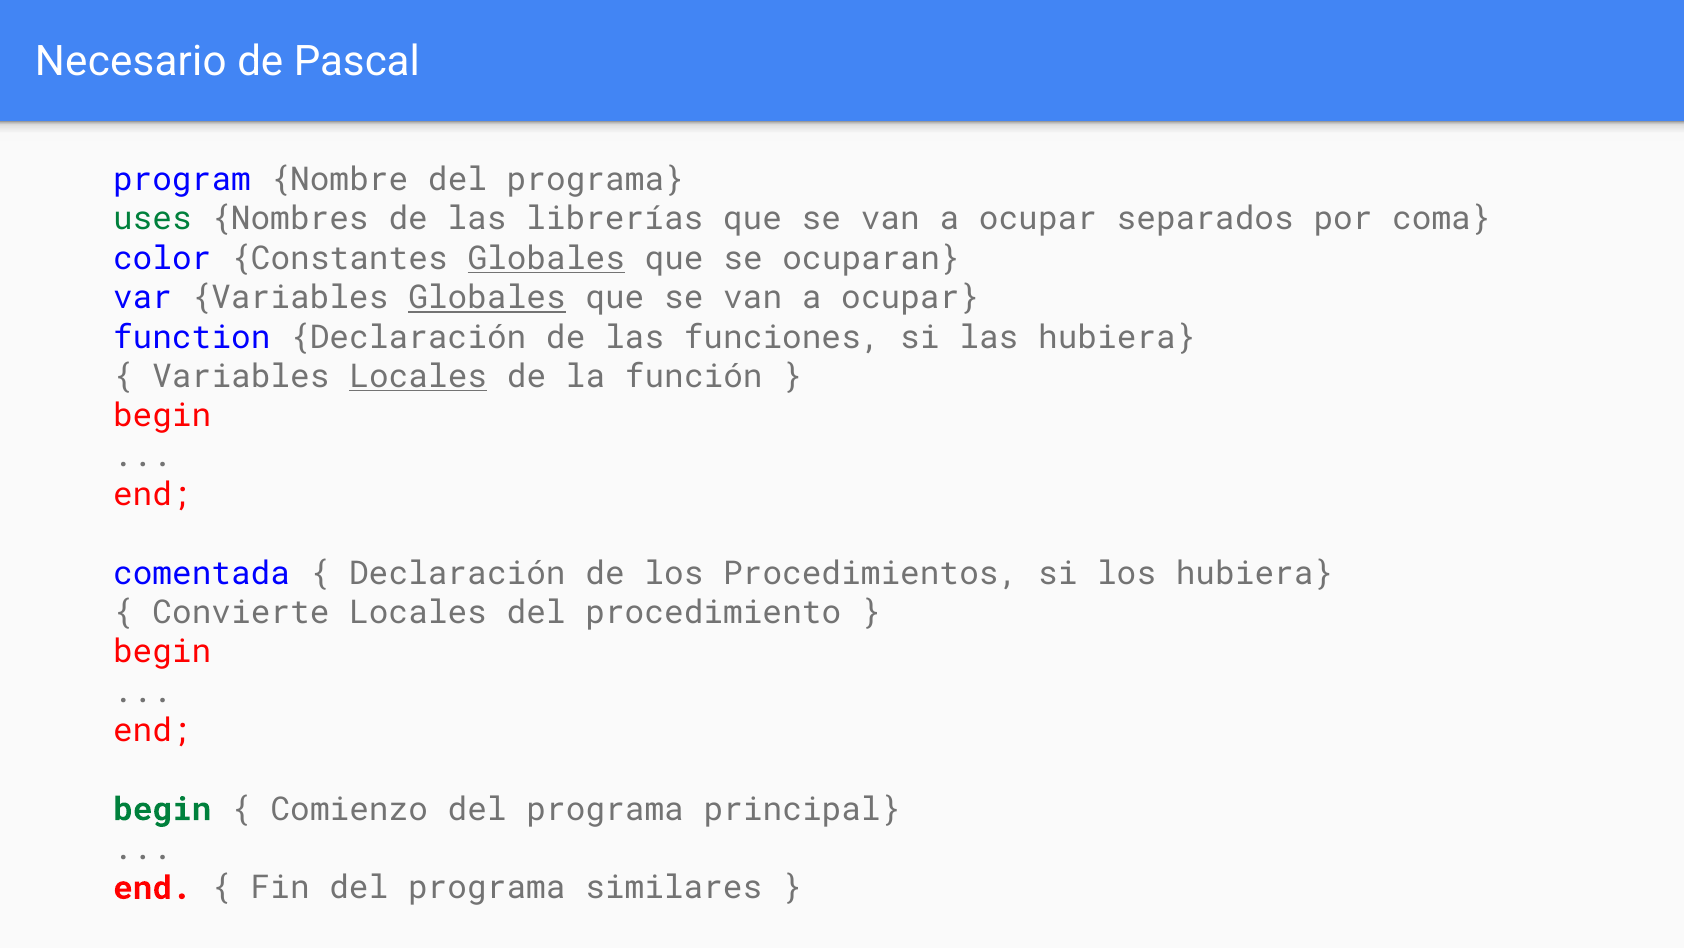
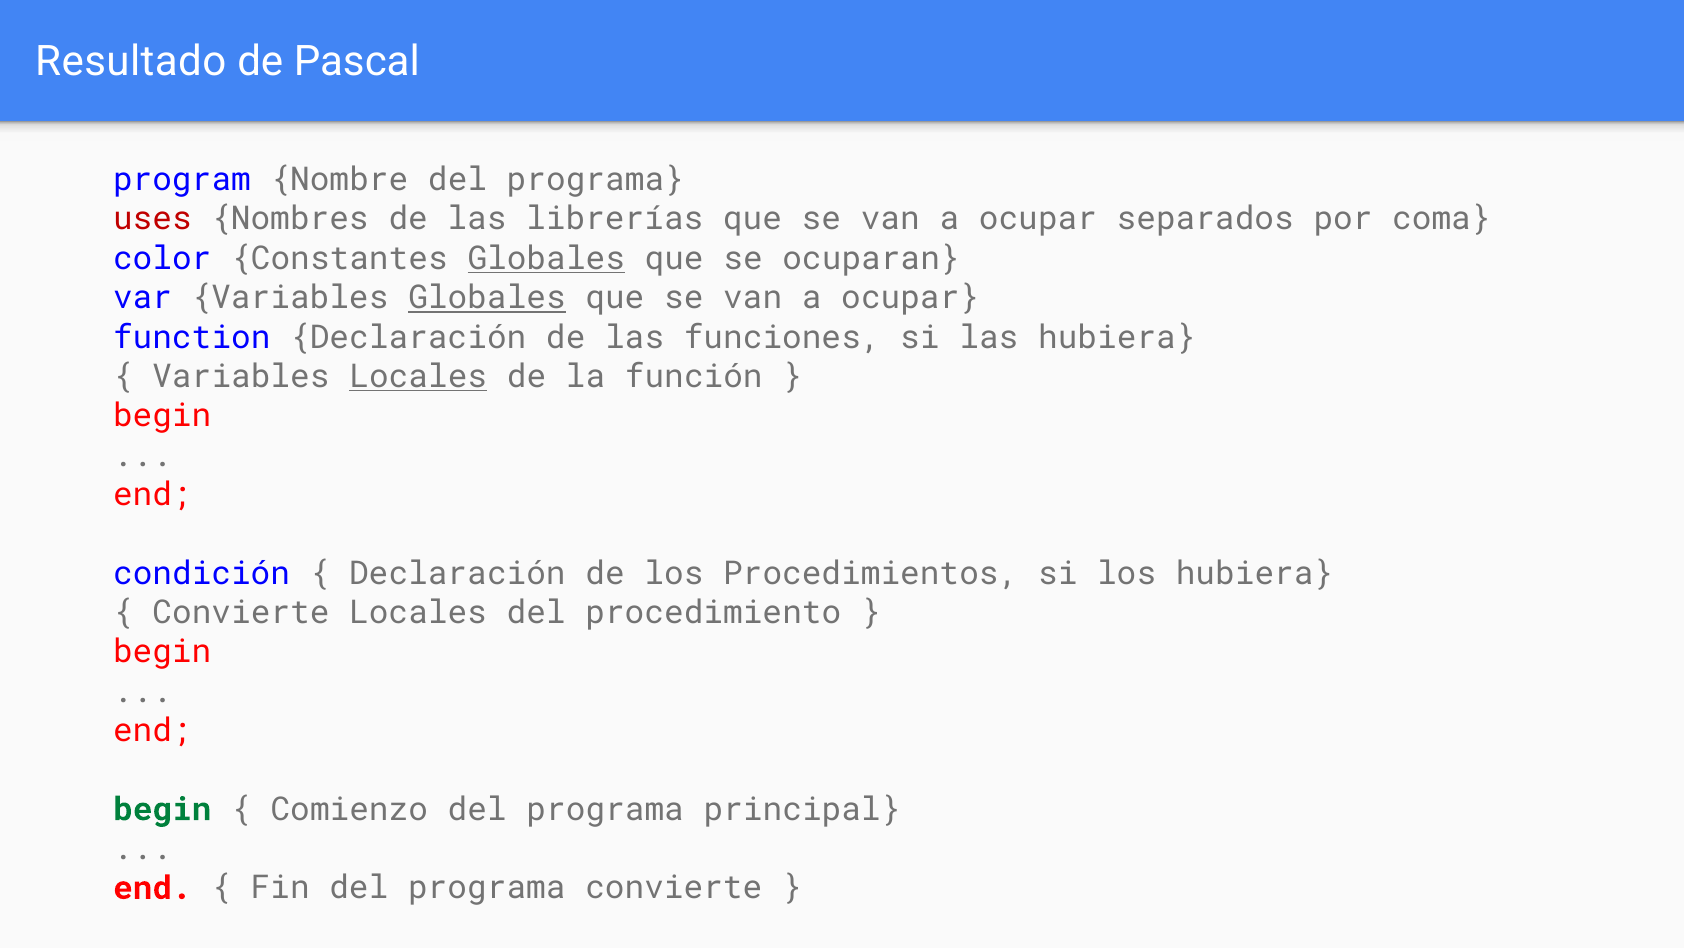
Necesario: Necesario -> Resultado
uses colour: green -> red
comentada: comentada -> condición
programa similares: similares -> convierte
